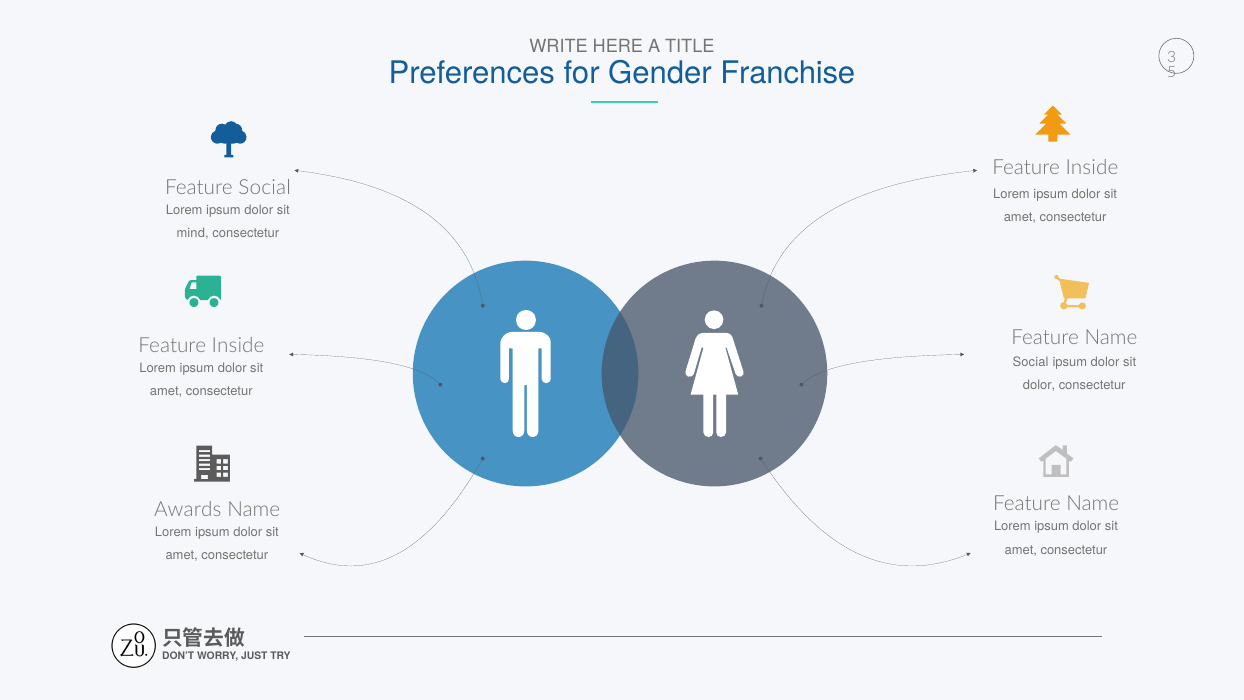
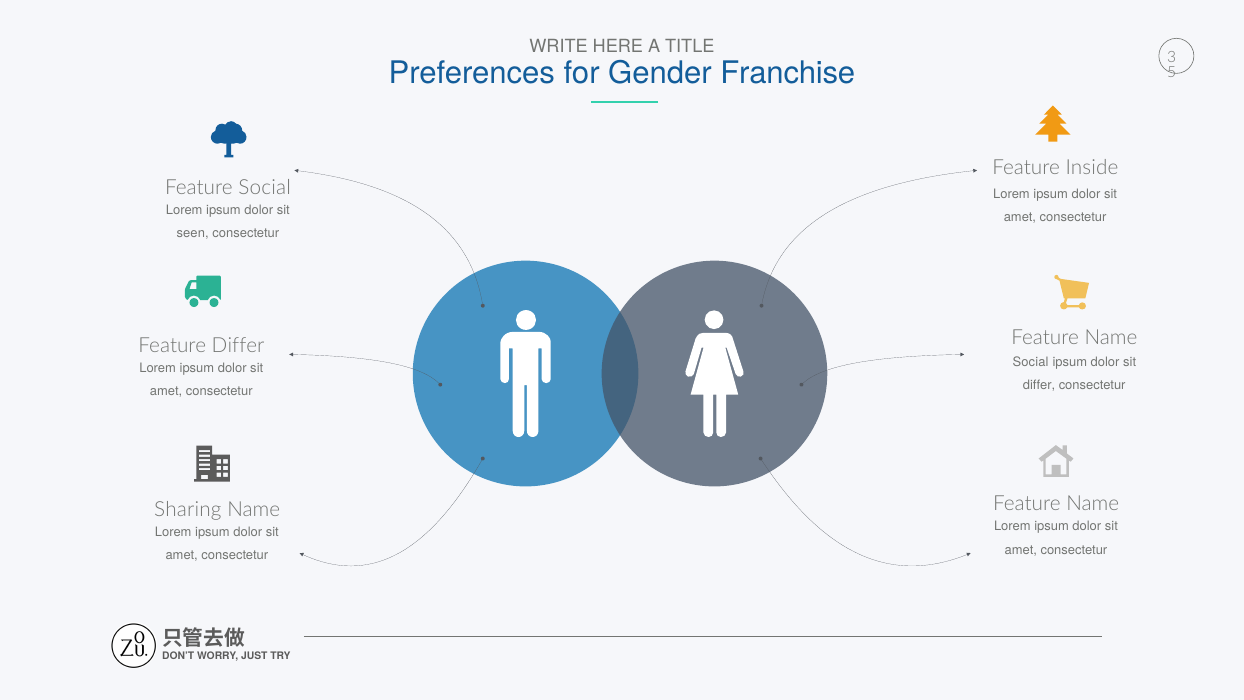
mind: mind -> seen
Inside at (238, 346): Inside -> Differ
dolor at (1039, 385): dolor -> differ
Awards: Awards -> Sharing
